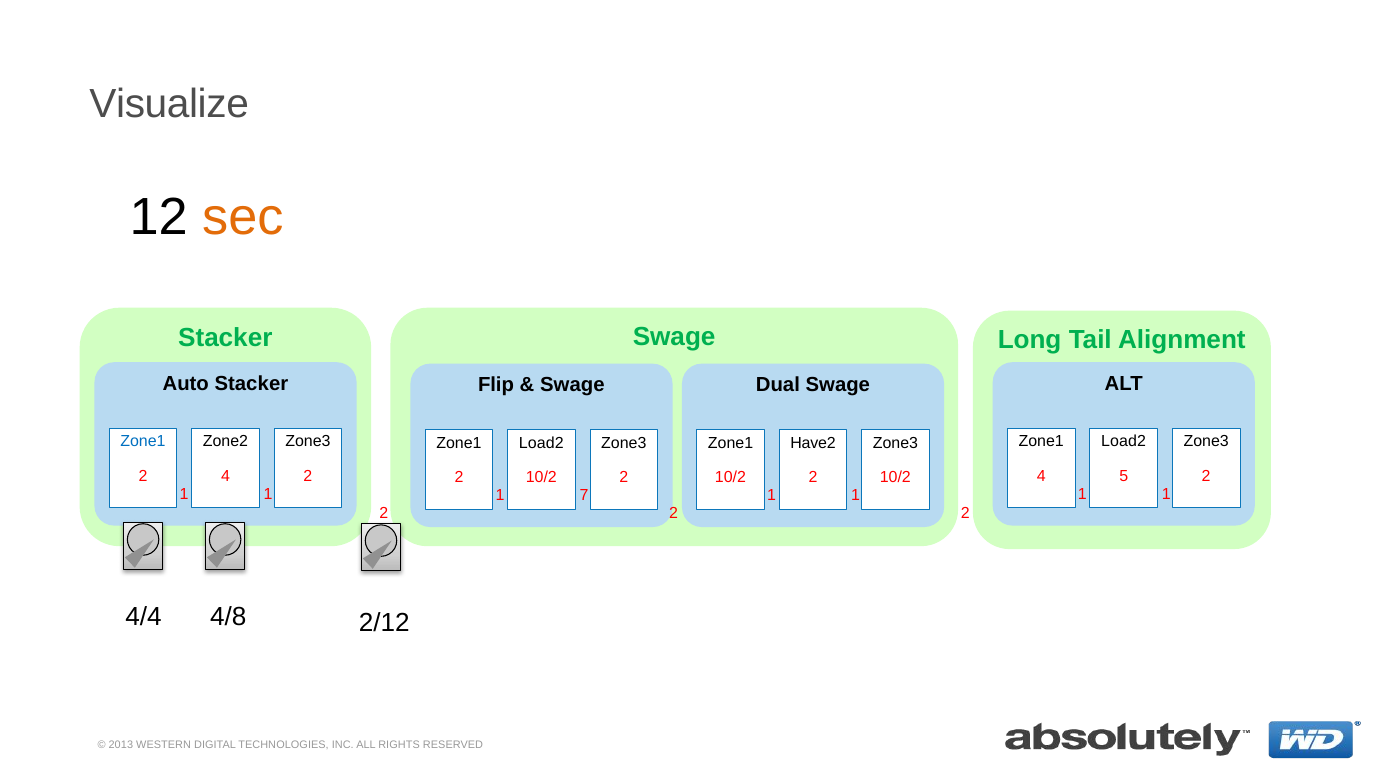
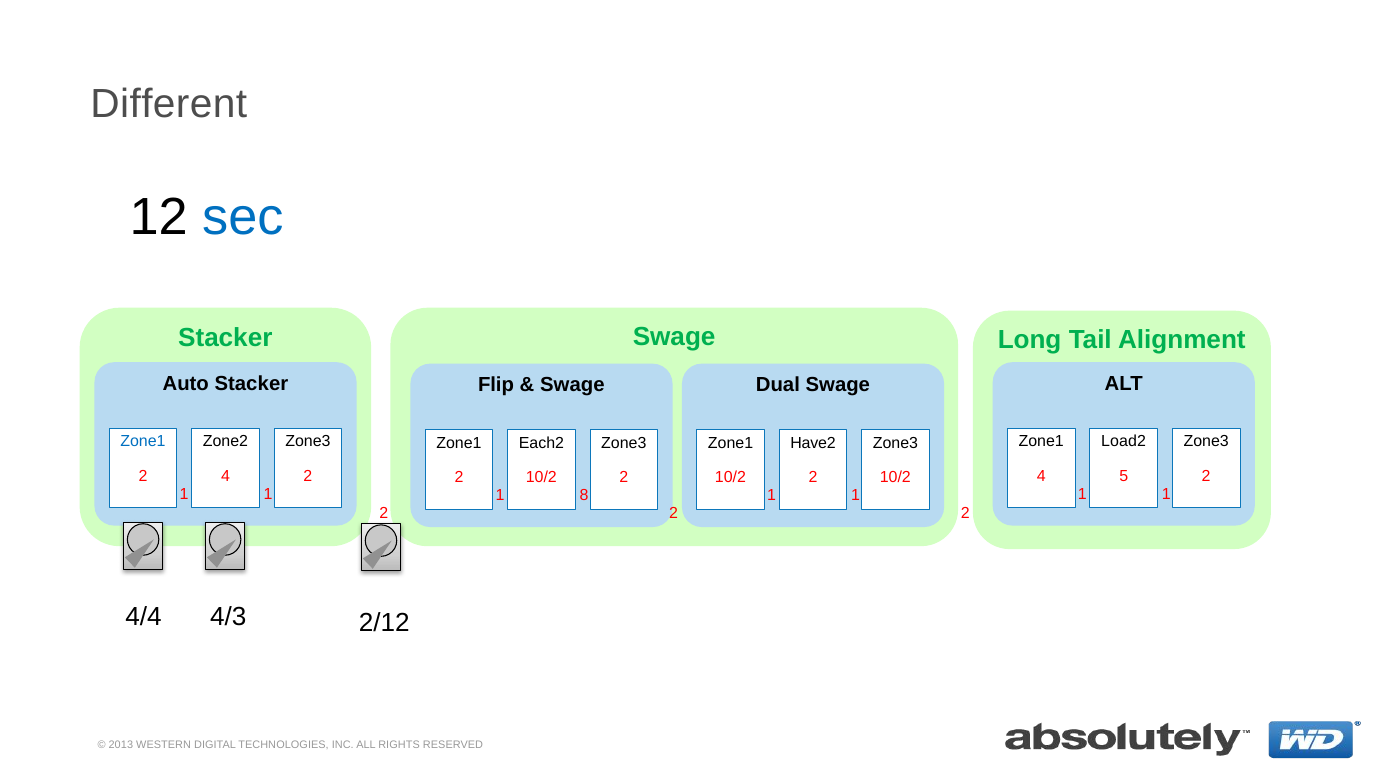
Visualize: Visualize -> Different
sec colour: orange -> blue
Load2 at (541, 443): Load2 -> Each2
7: 7 -> 8
4/8: 4/8 -> 4/3
